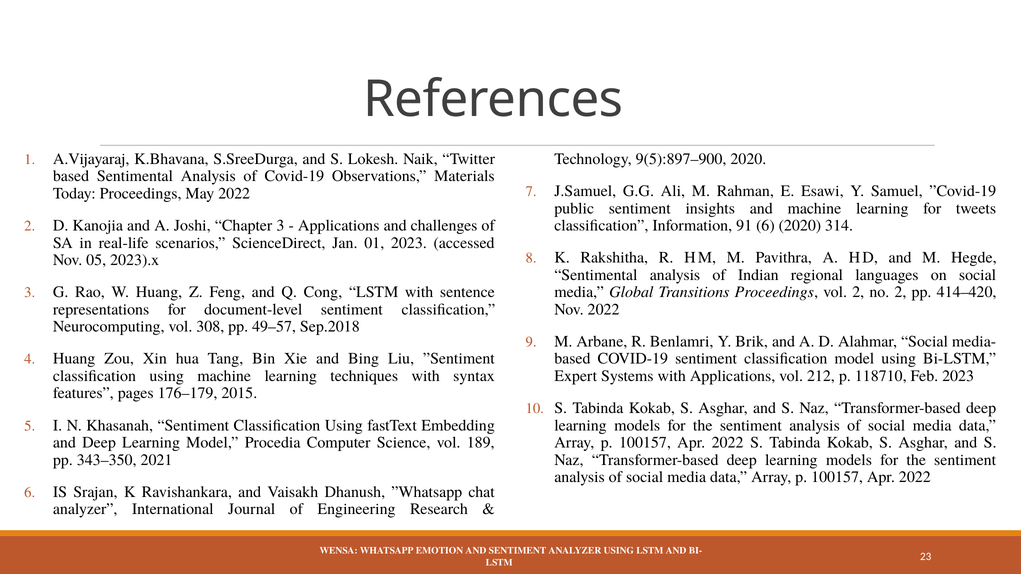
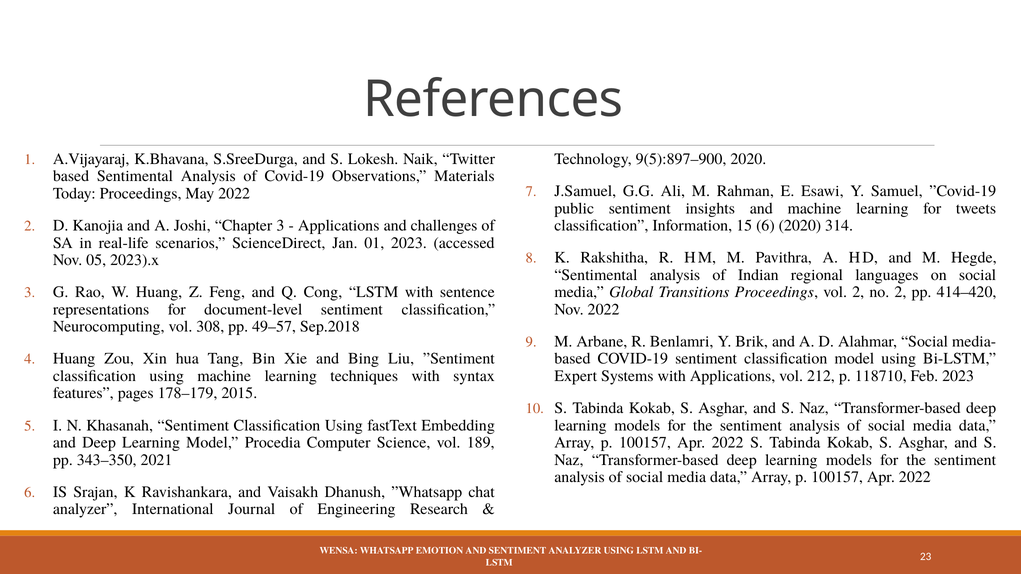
91: 91 -> 15
176–179: 176–179 -> 178–179
